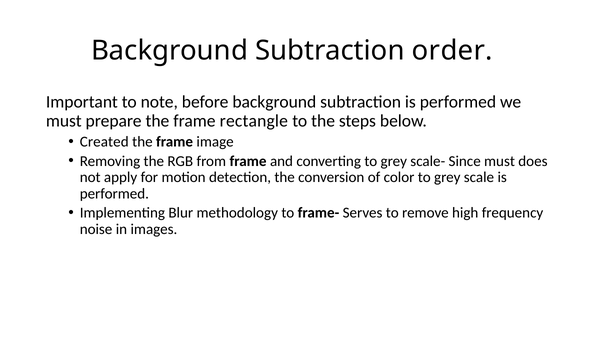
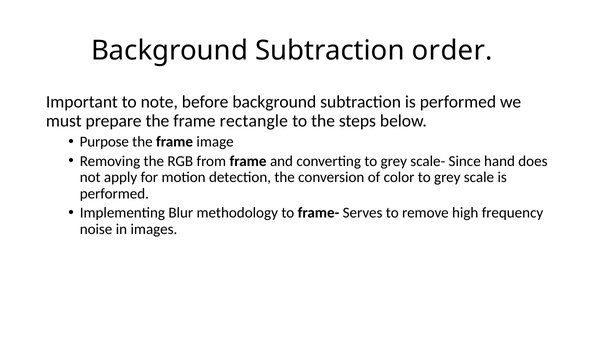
Created: Created -> Purpose
Since must: must -> hand
